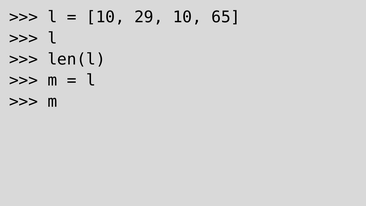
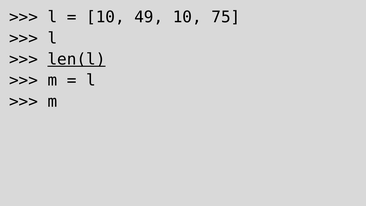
29: 29 -> 49
65: 65 -> 75
len(l underline: none -> present
